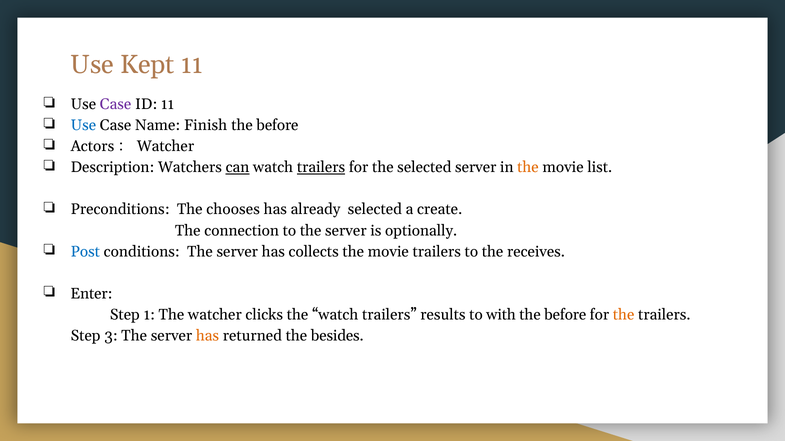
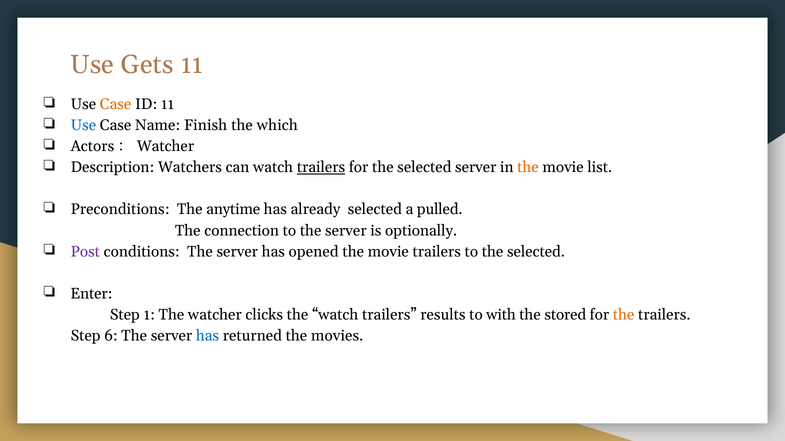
Kept: Kept -> Gets
Case at (116, 104) colour: purple -> orange
before at (277, 126): before -> which
can underline: present -> none
chooses: chooses -> anytime
create: create -> pulled
Post colour: blue -> purple
collects: collects -> opened
to the receives: receives -> selected
before at (565, 315): before -> stored
3: 3 -> 6
has at (207, 336) colour: orange -> blue
besides: besides -> movies
